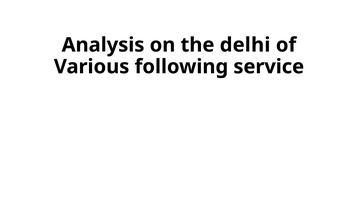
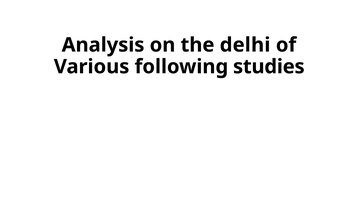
service: service -> studies
